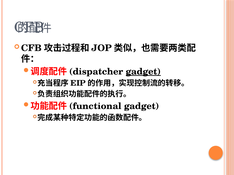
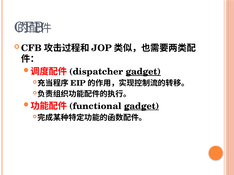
gadget at (142, 106) underline: none -> present
